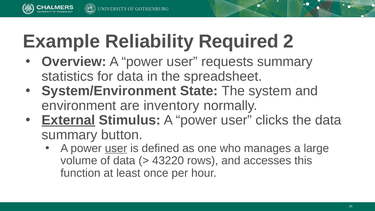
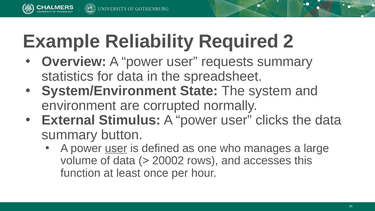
inventory: inventory -> corrupted
External underline: present -> none
43220: 43220 -> 20002
